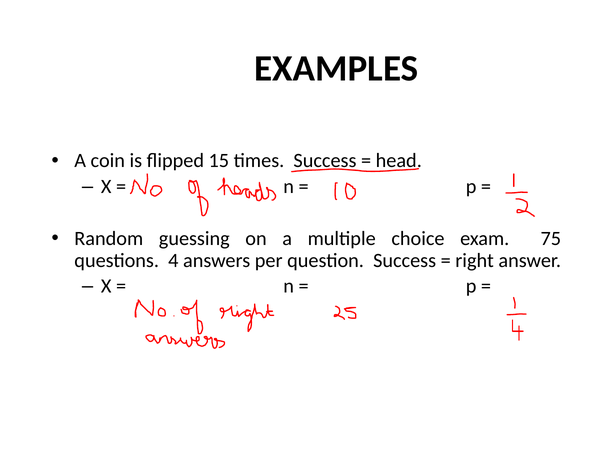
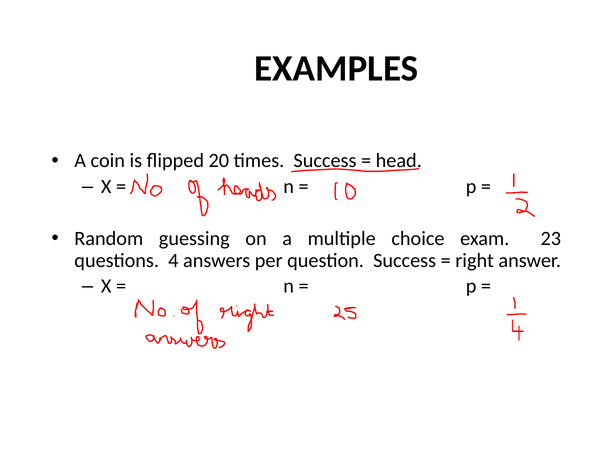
15: 15 -> 20
75: 75 -> 23
